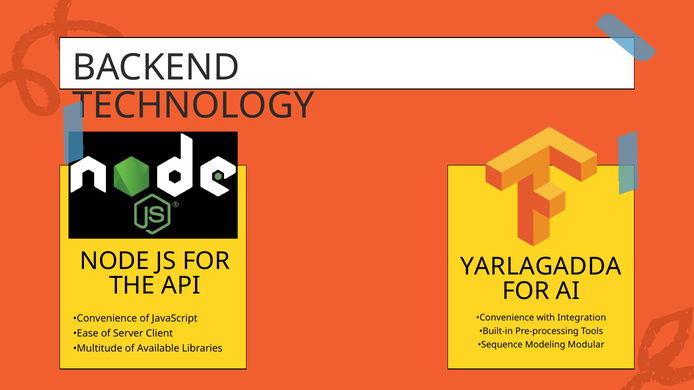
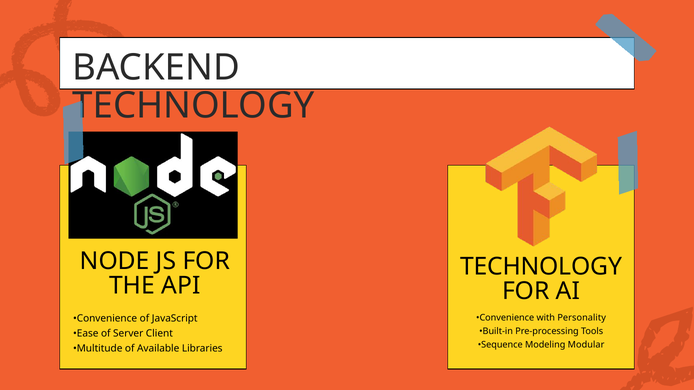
YARLAGADDA at (541, 267): YARLAGADDA -> TECHNOLOGY
Integration: Integration -> Personality
